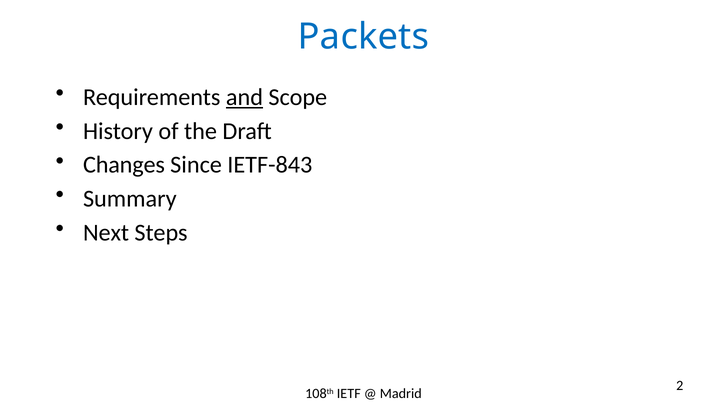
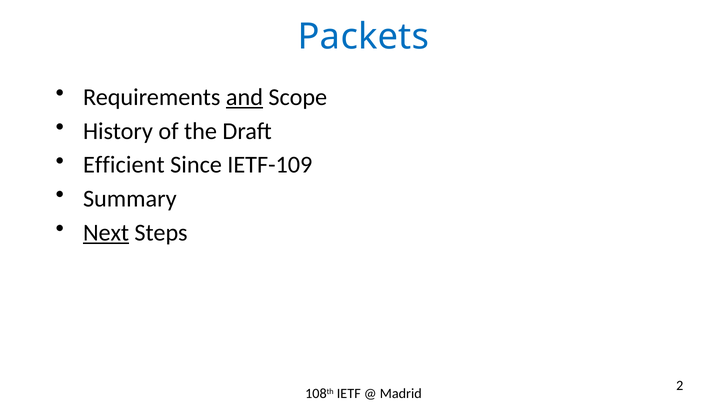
Changes: Changes -> Efficient
IETF-843: IETF-843 -> IETF-109
Next underline: none -> present
